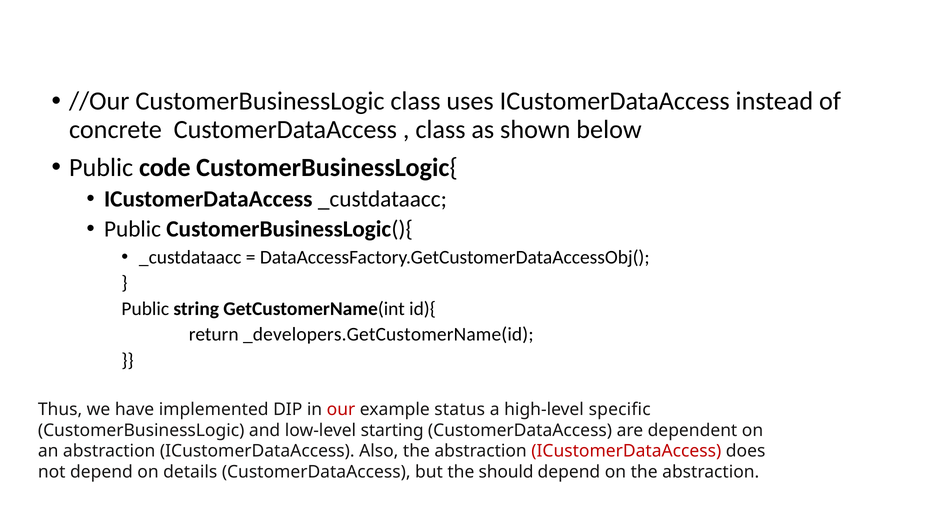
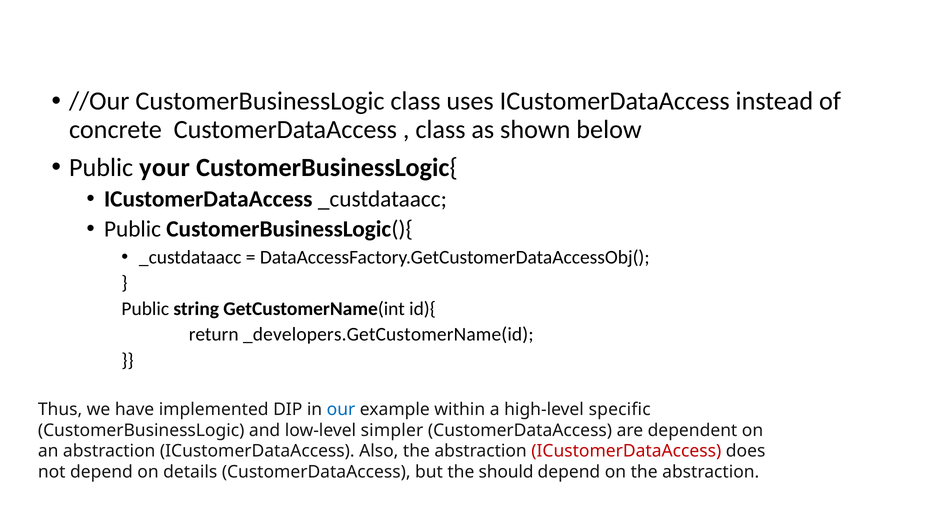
code: code -> your
our colour: red -> blue
status: status -> within
starting: starting -> simpler
